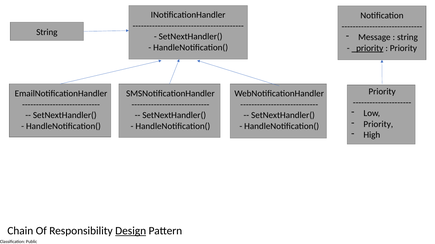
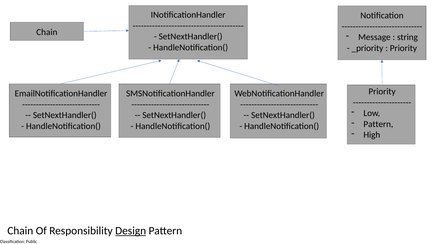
String at (47, 32): String -> Chain
_priority underline: present -> none
Priority at (378, 125): Priority -> Pattern
